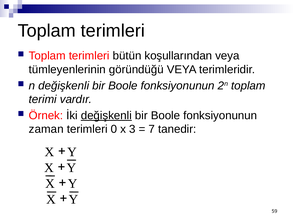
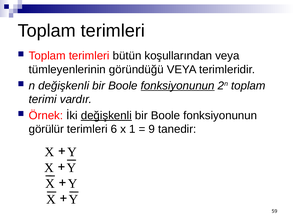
fonksiyonunun at (178, 86) underline: none -> present
zaman: zaman -> görülür
0: 0 -> 6
3: 3 -> 1
7: 7 -> 9
